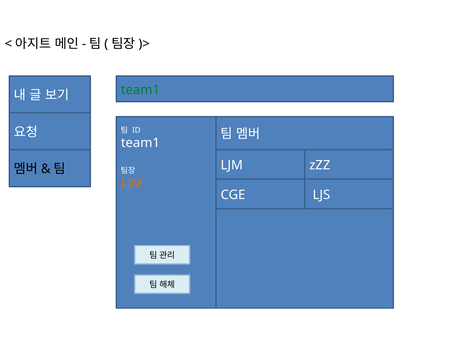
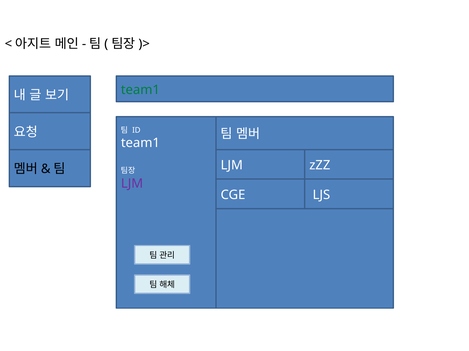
LJM at (132, 184) colour: orange -> purple
